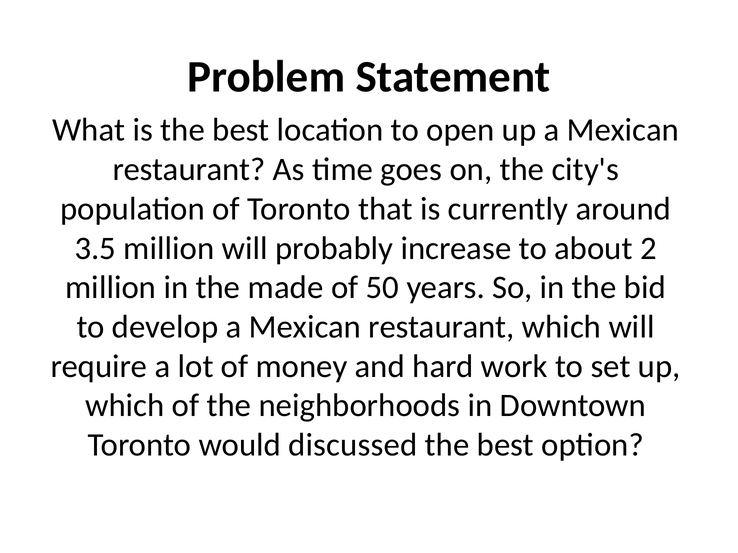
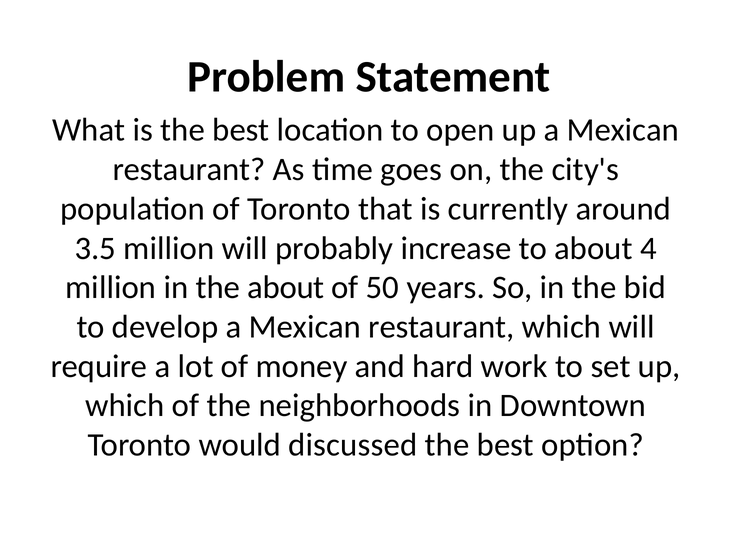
2: 2 -> 4
the made: made -> about
